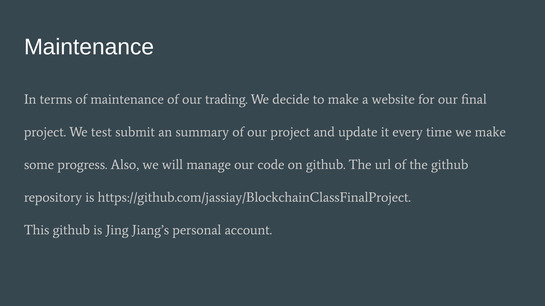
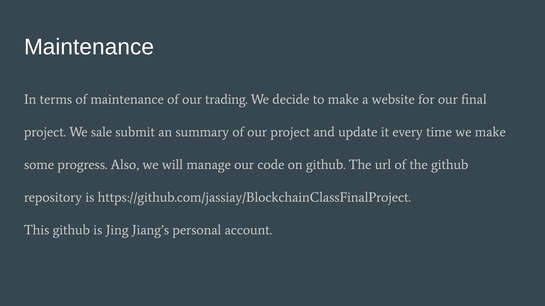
test: test -> sale
